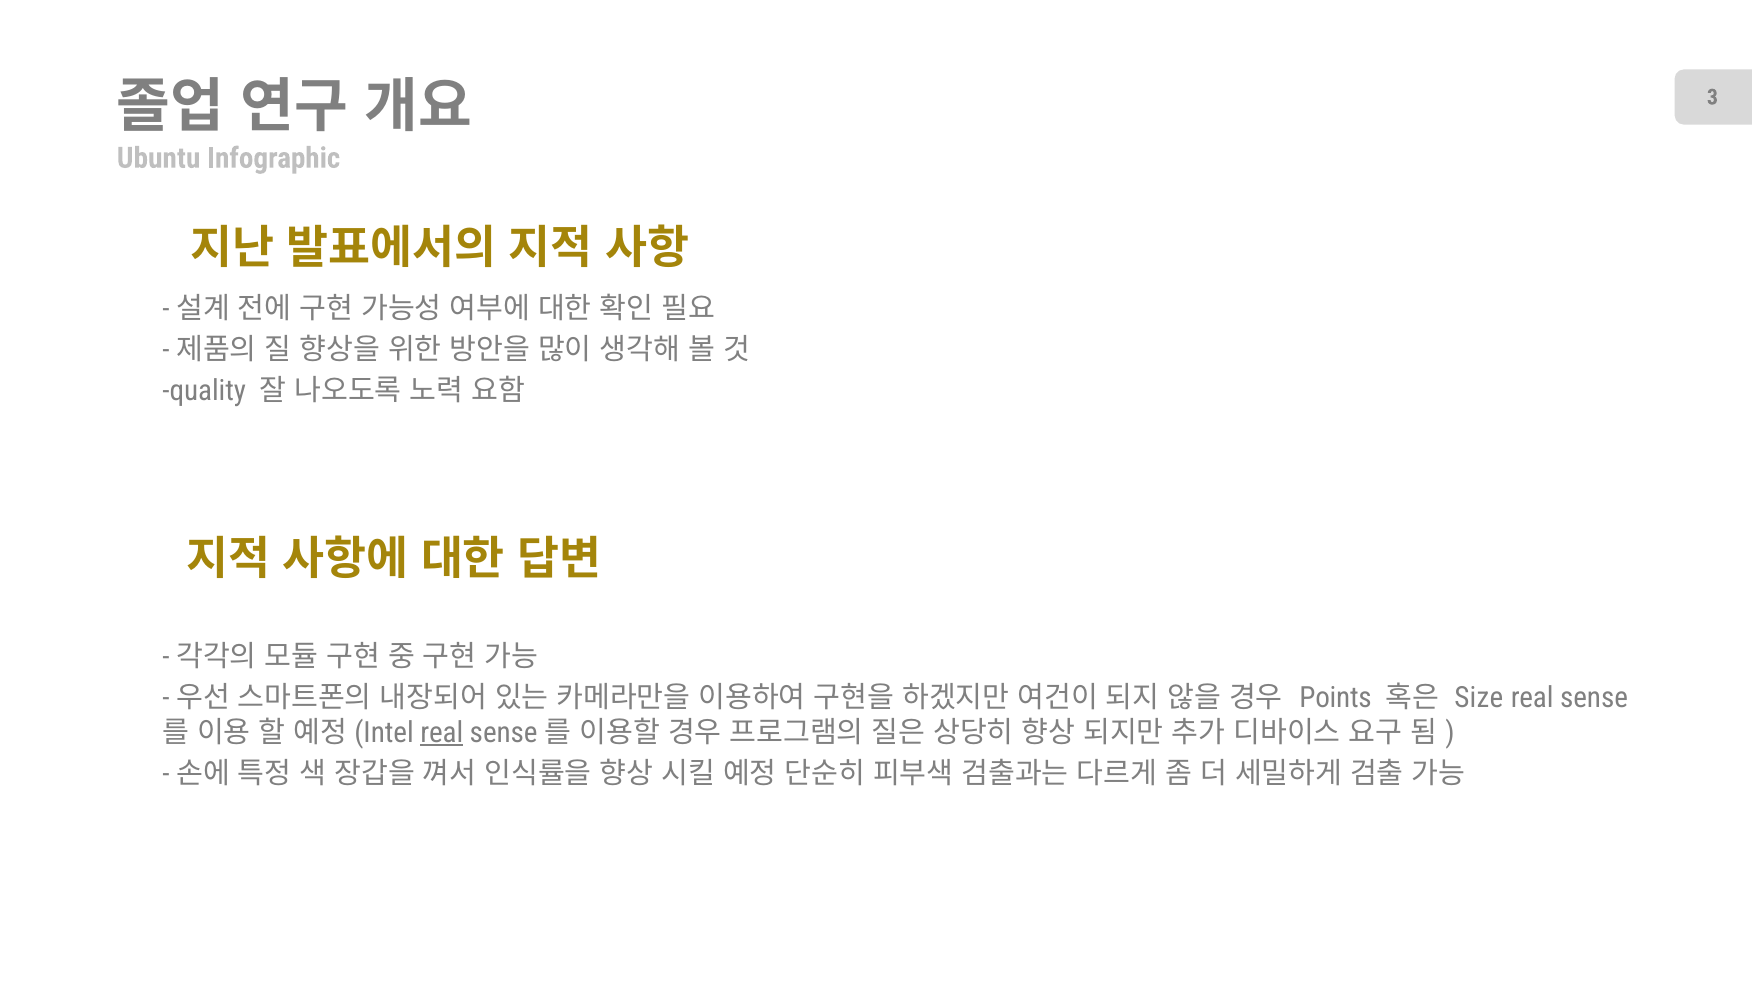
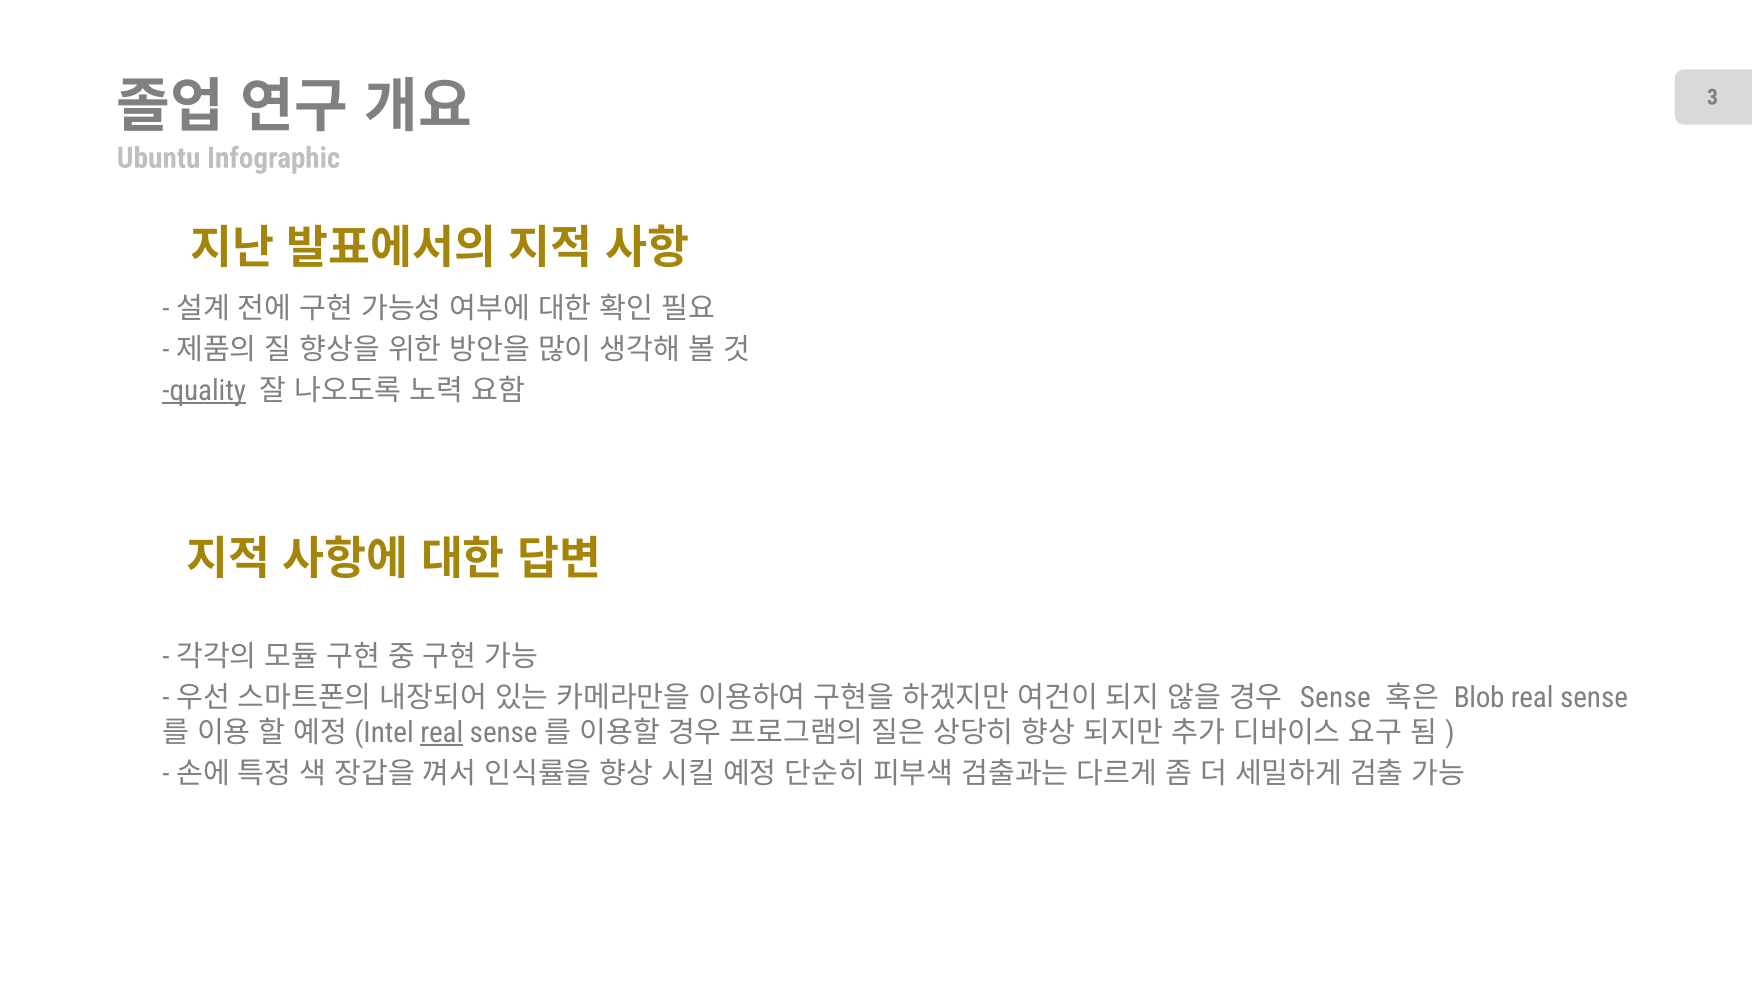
quality underline: none -> present
Points at (1336, 697): Points -> Sense
Size: Size -> Blob
